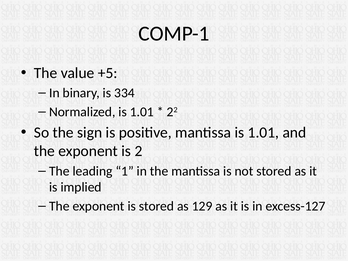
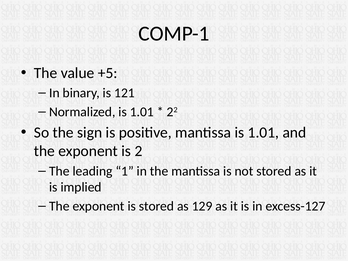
334: 334 -> 121
